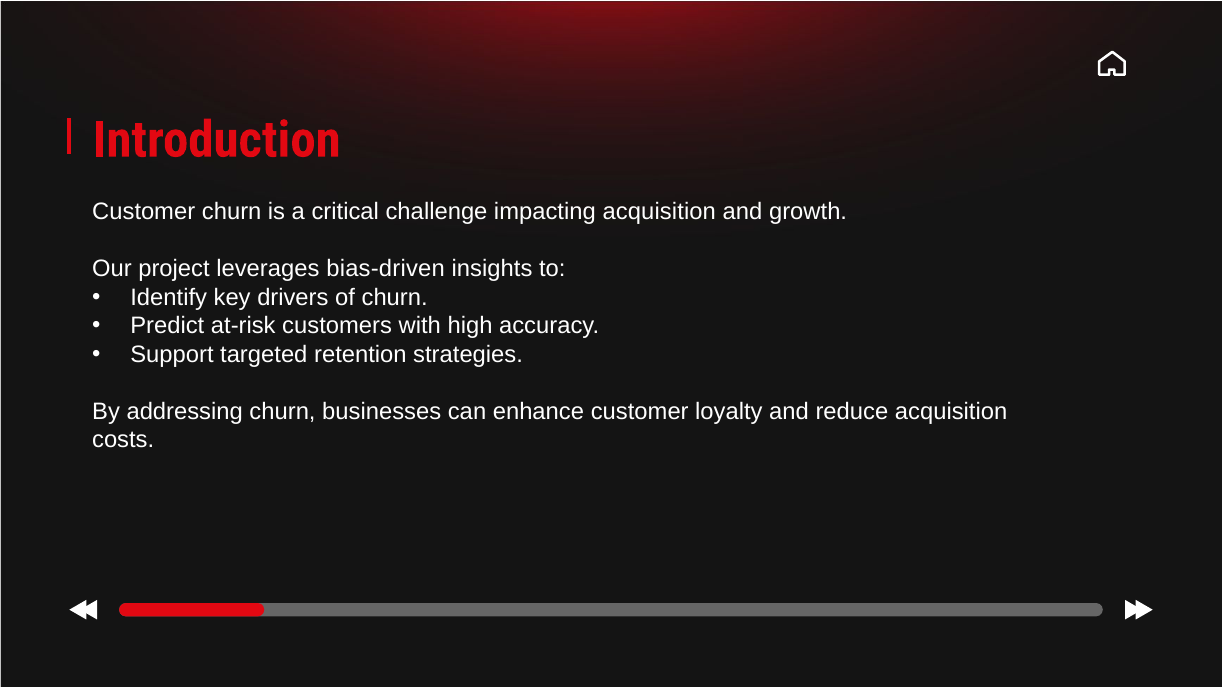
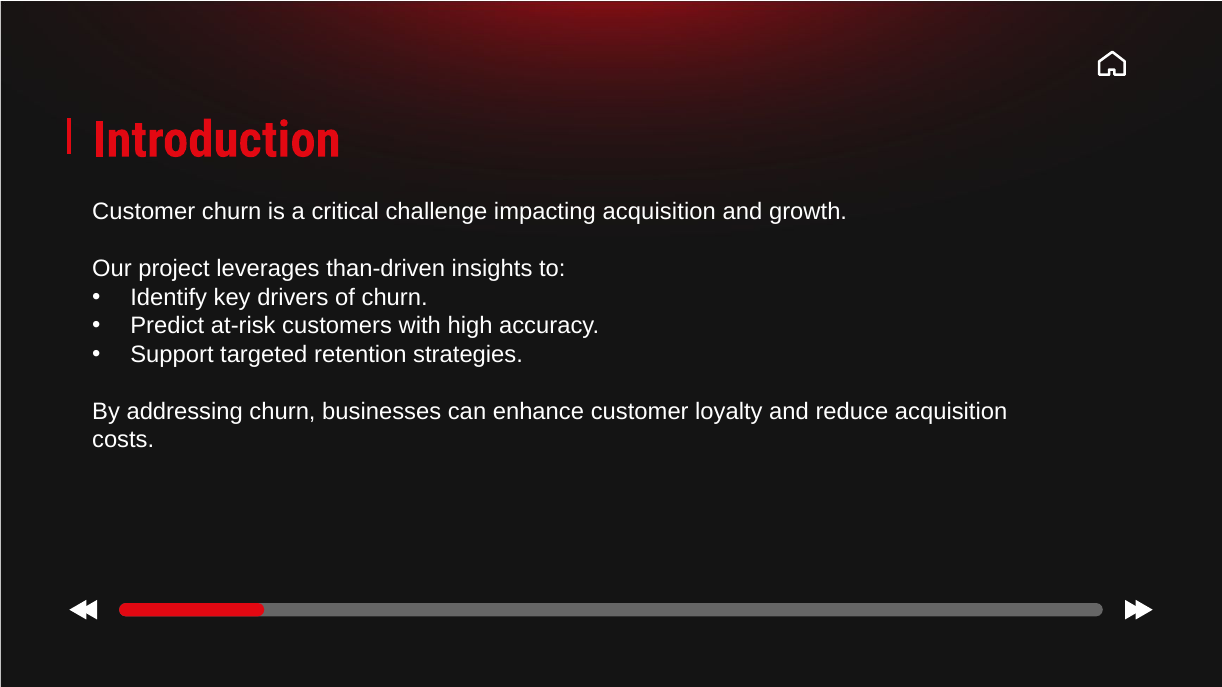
bias-driven: bias-driven -> than-driven
